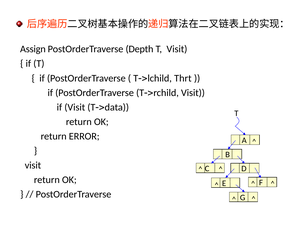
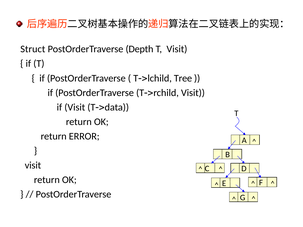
Assign: Assign -> Struct
Thrt: Thrt -> Tree
